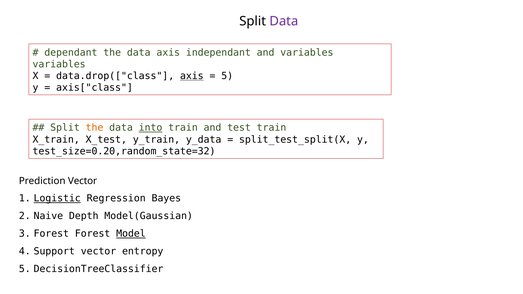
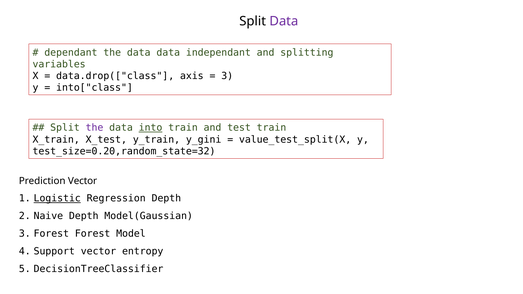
data axis: axis -> data
and variables: variables -> splitting
axis at (192, 76) underline: present -> none
5 at (227, 76): 5 -> 3
axis["class: axis["class -> into["class
the at (94, 128) colour: orange -> purple
y_data: y_data -> y_gini
split_test_split(X: split_test_split(X -> value_test_split(X
Regression Bayes: Bayes -> Depth
Model underline: present -> none
